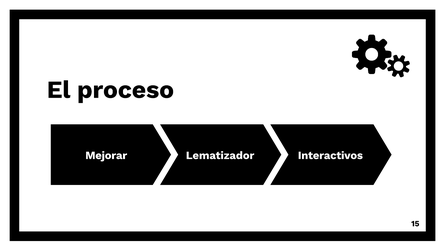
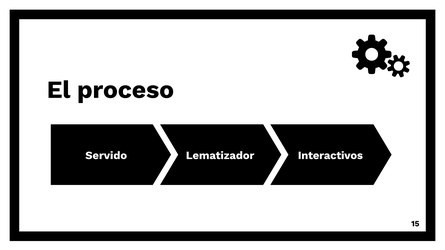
Mejorar: Mejorar -> Servido
